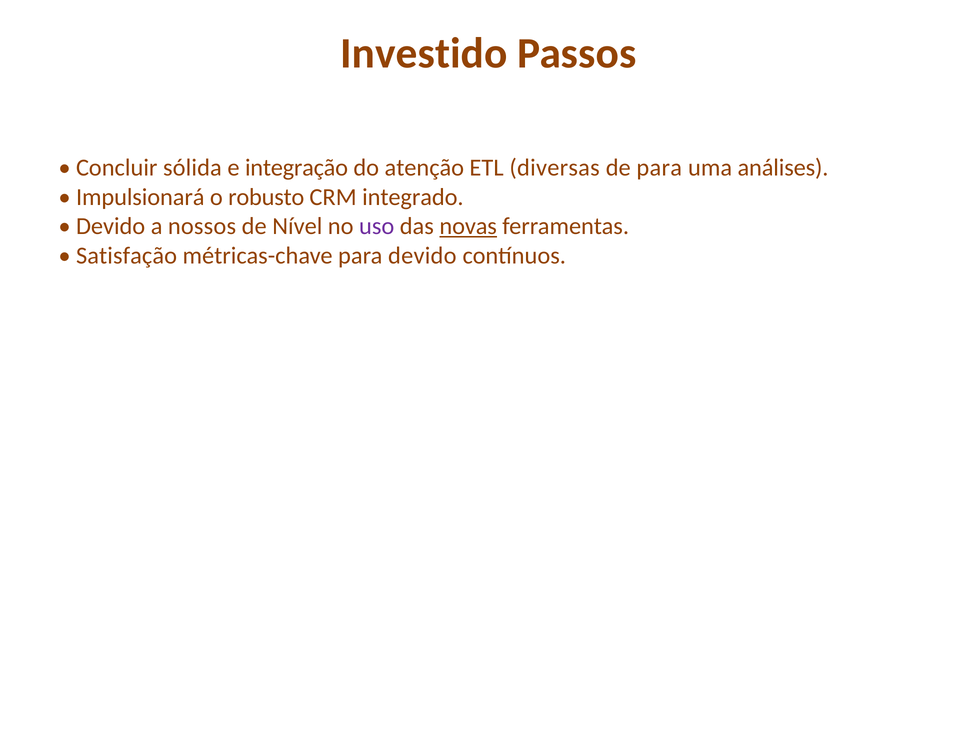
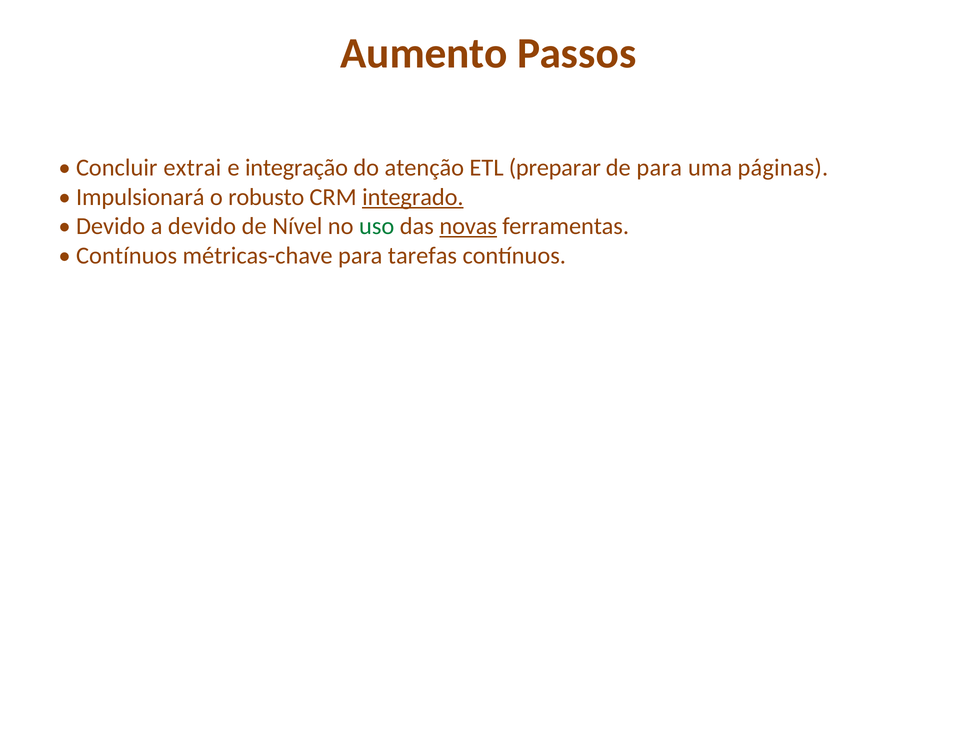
Investido: Investido -> Aumento
sólida: sólida -> extrai
diversas: diversas -> preparar
análises: análises -> páginas
integrado underline: none -> present
a nossos: nossos -> devido
uso colour: purple -> green
Satisfação at (127, 256): Satisfação -> Contínuos
para devido: devido -> tarefas
